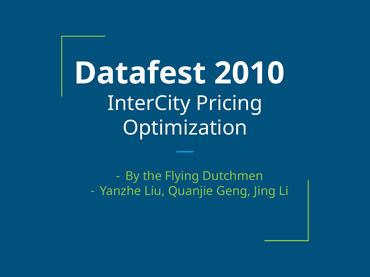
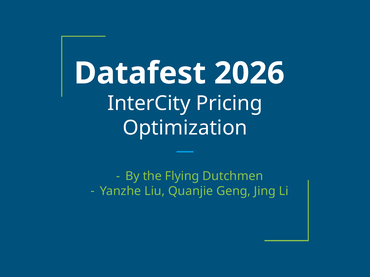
2010: 2010 -> 2026
